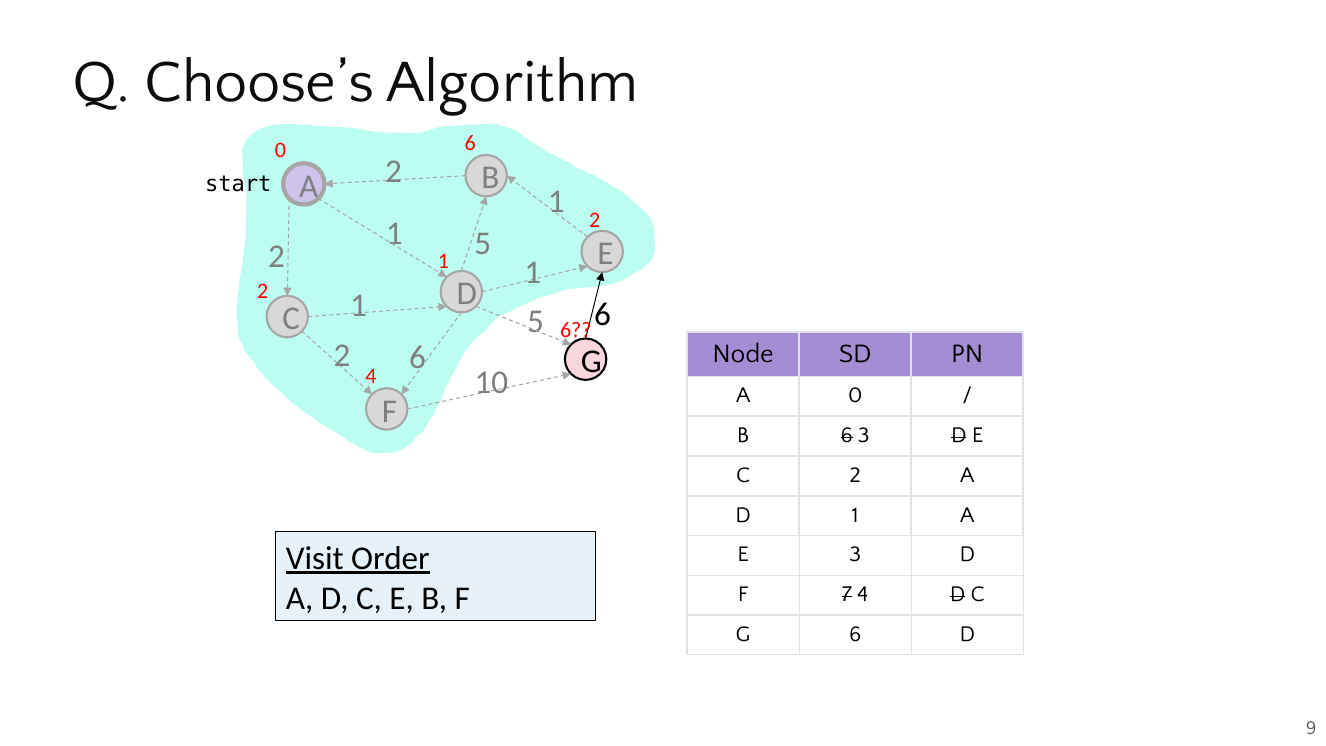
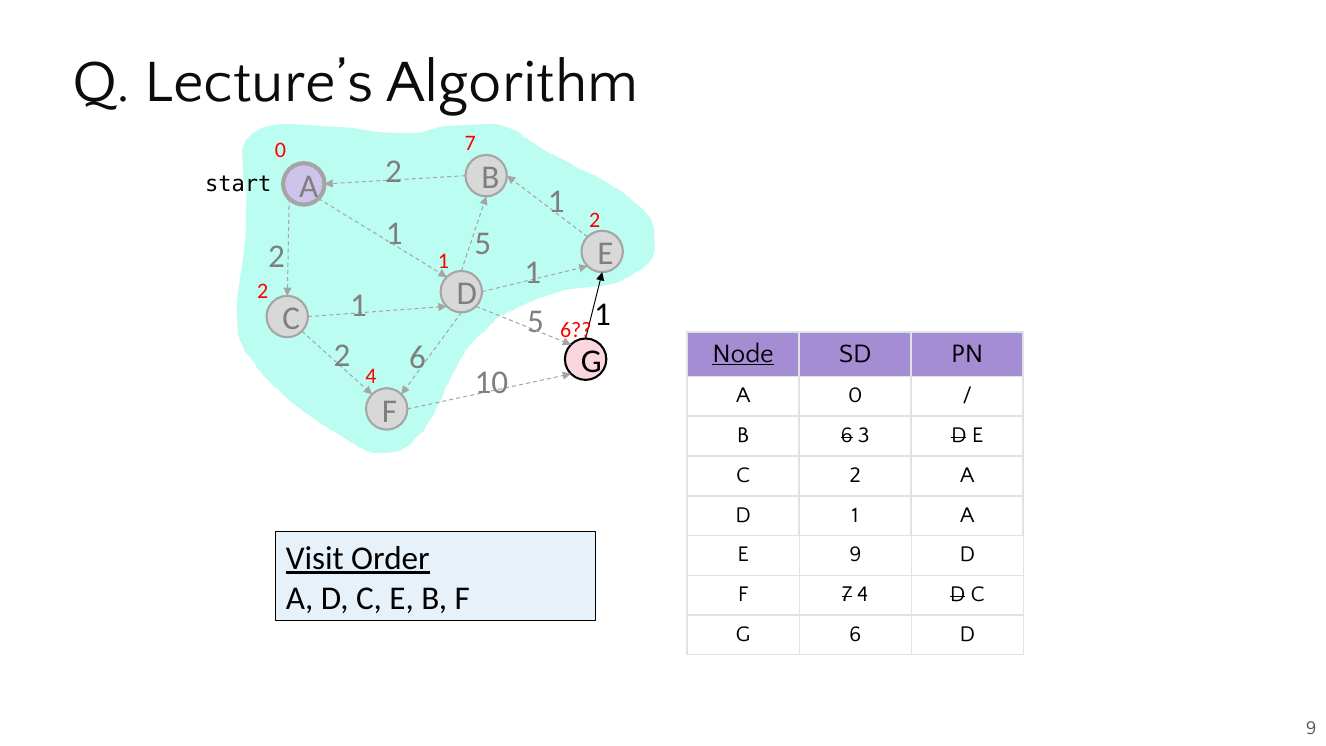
Choose’s: Choose’s -> Lecture’s
0 6: 6 -> 7
6 at (602, 314): 6 -> 1
Node underline: none -> present
E 3: 3 -> 9
